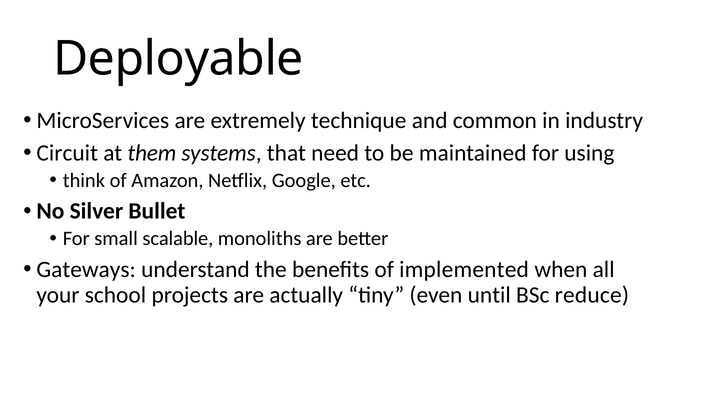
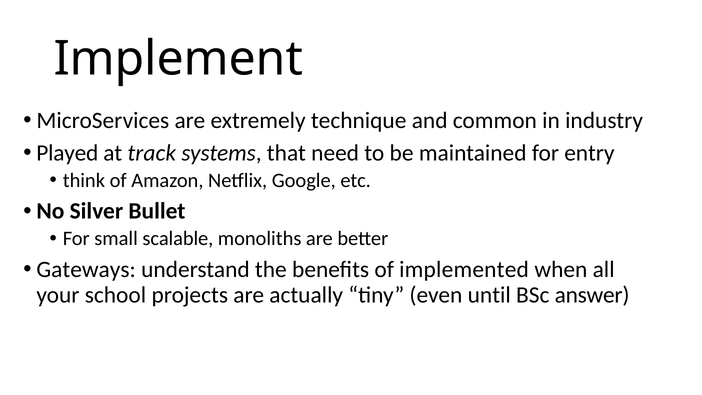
Deployable: Deployable -> Implement
Circuit: Circuit -> Played
them: them -> track
using: using -> entry
reduce: reduce -> answer
